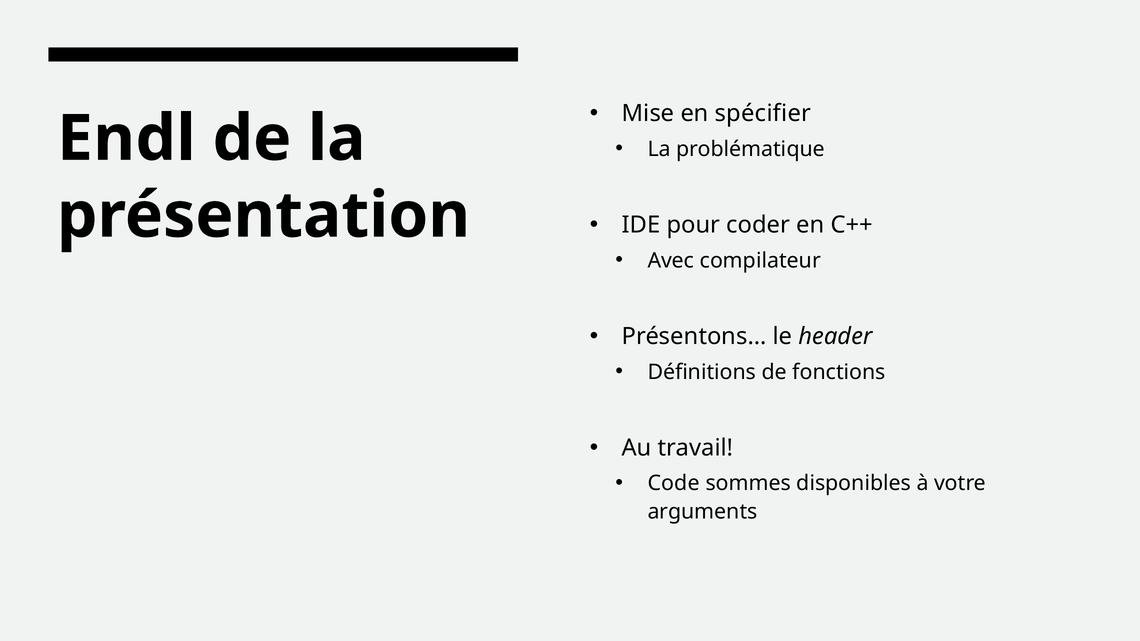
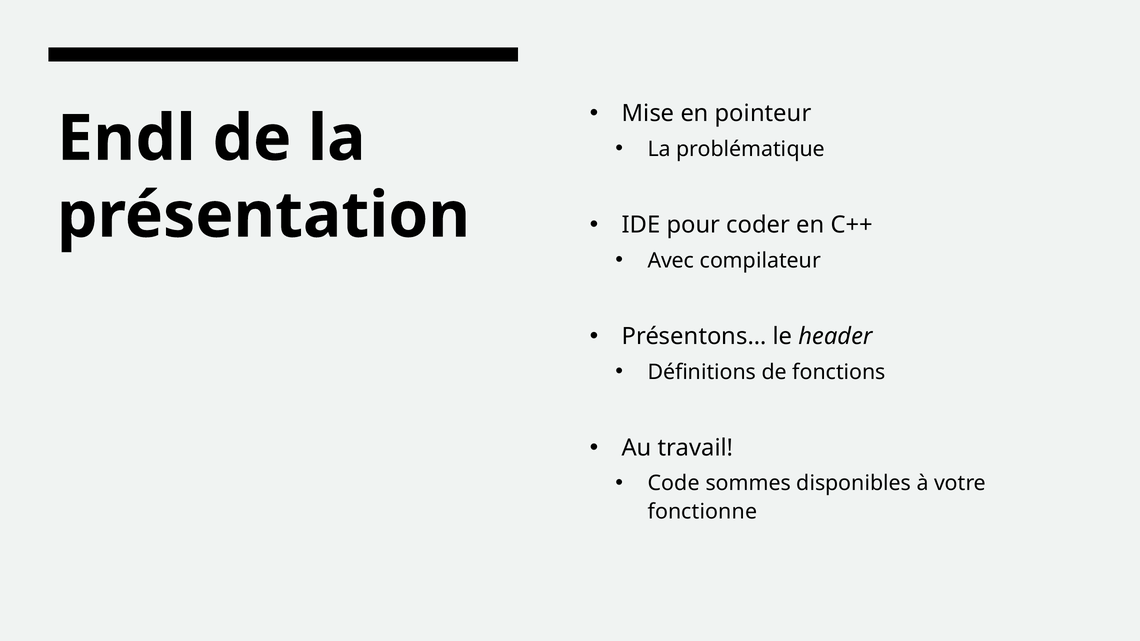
spécifier: spécifier -> pointeur
arguments: arguments -> fonctionne
